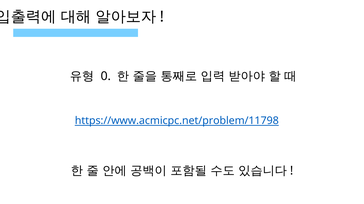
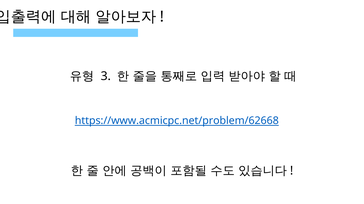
0: 0 -> 3
https://www.acmicpc.net/problem/11798: https://www.acmicpc.net/problem/11798 -> https://www.acmicpc.net/problem/62668
